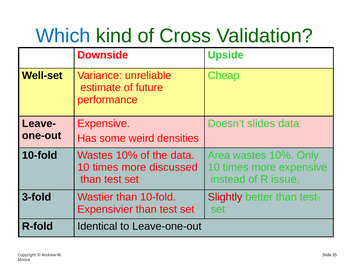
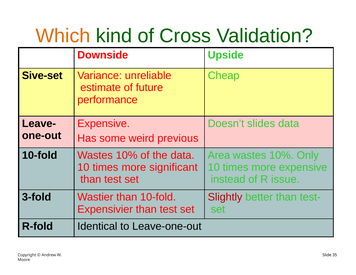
Which colour: blue -> orange
Well-set: Well-set -> Sive-set
densities: densities -> previous
discussed: discussed -> significant
